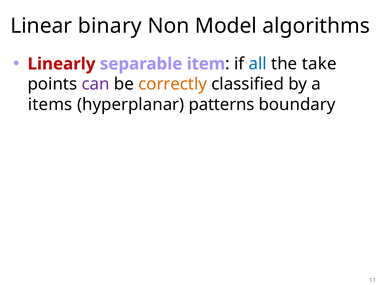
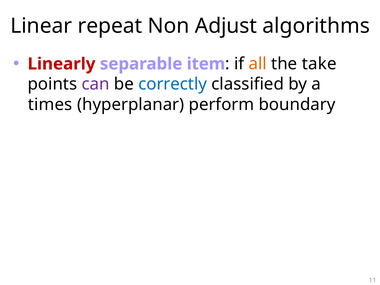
binary: binary -> repeat
Model: Model -> Adjust
all colour: blue -> orange
correctly colour: orange -> blue
items: items -> times
patterns: patterns -> perform
